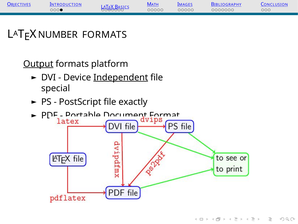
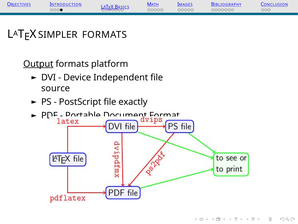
NUMBER: NUMBER -> SIMPLER
Independent underline: present -> none
special: special -> source
